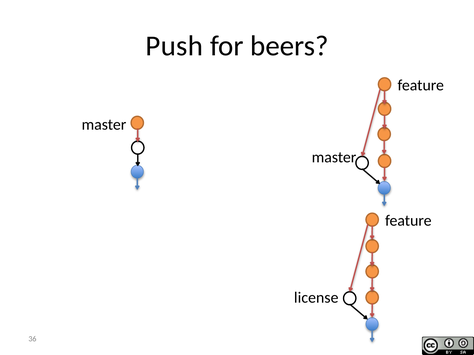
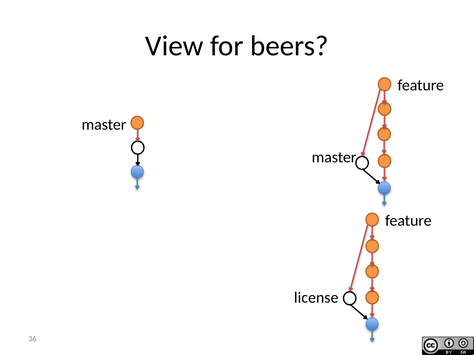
Push: Push -> View
